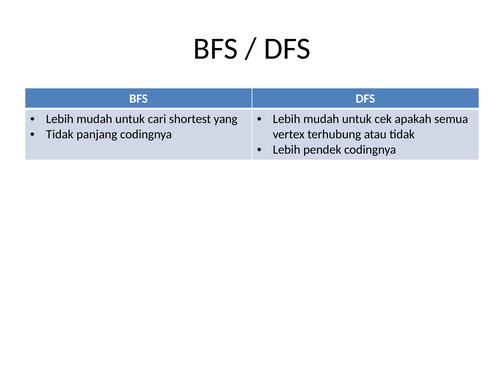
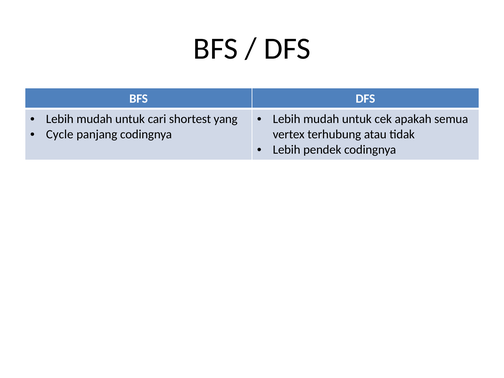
Tidak at (60, 134): Tidak -> Cycle
